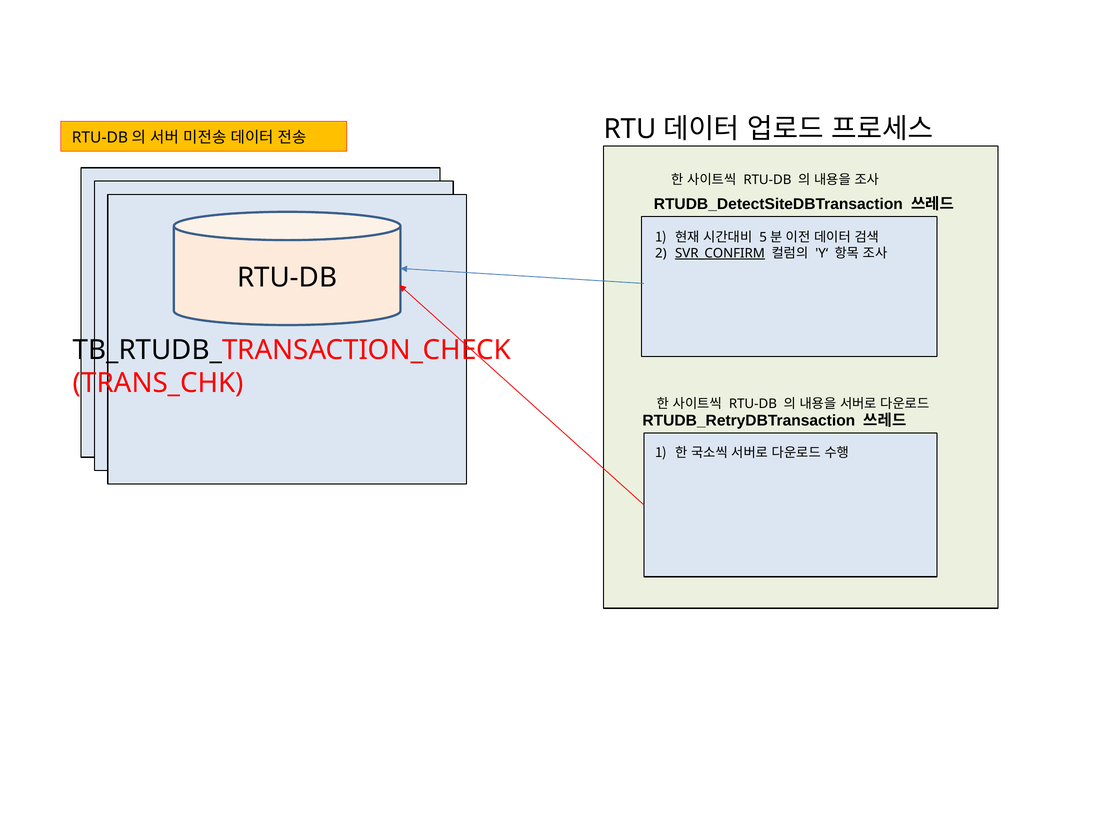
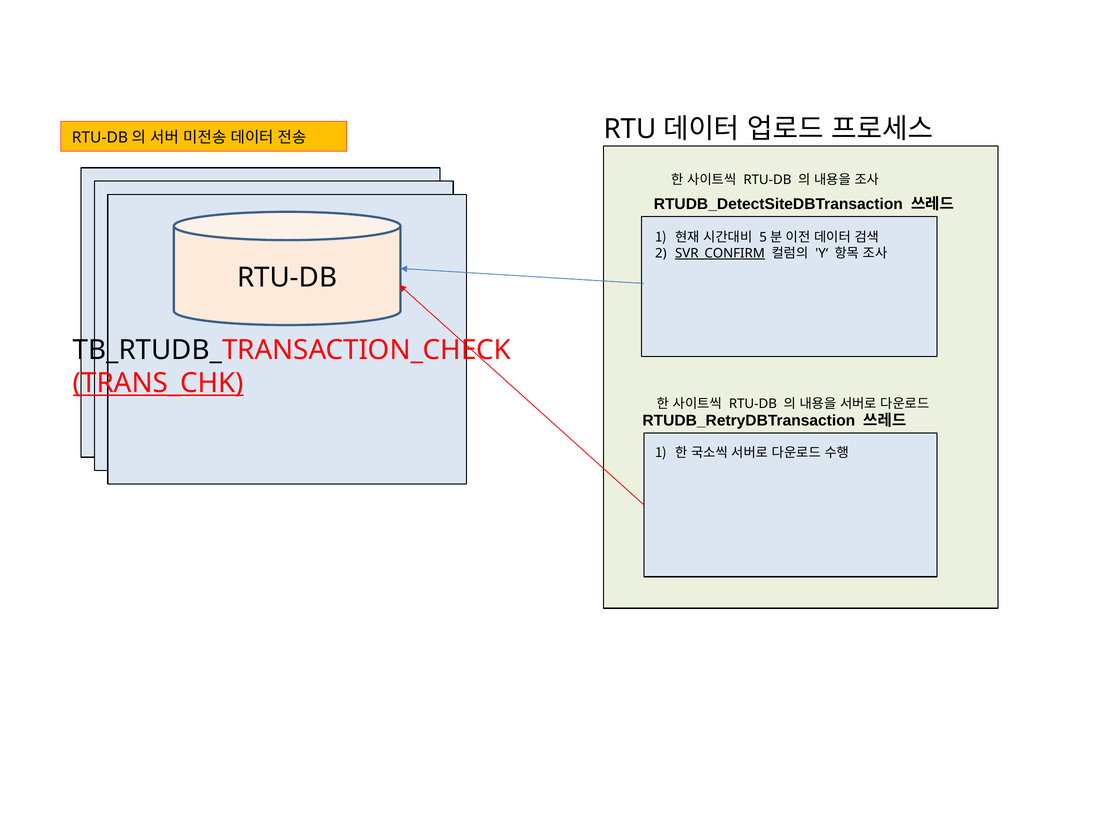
TRANS_CHK underline: none -> present
